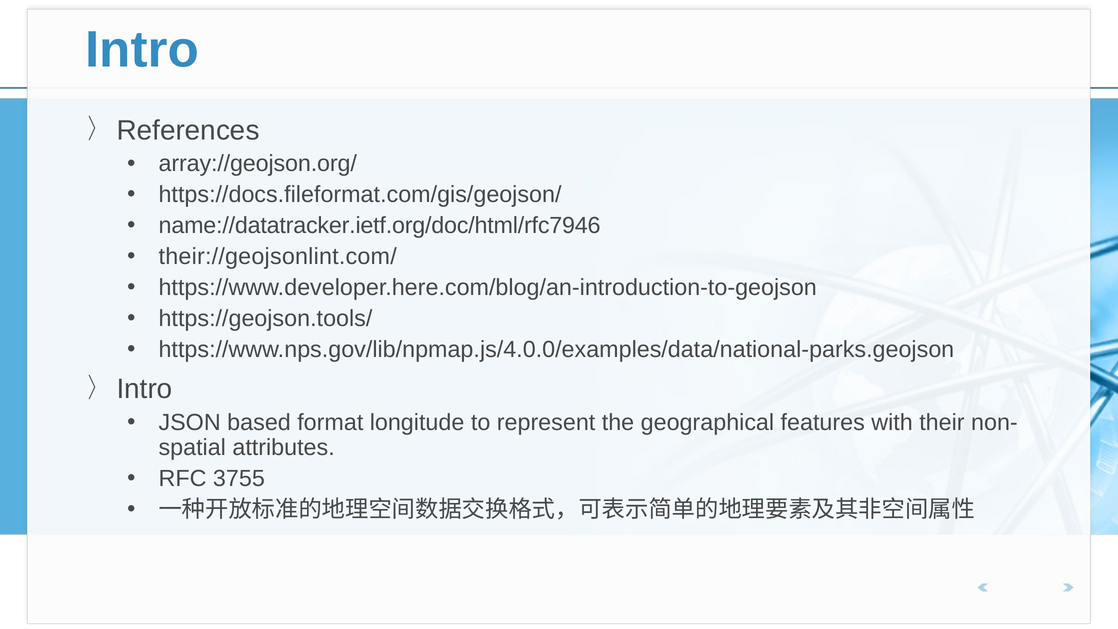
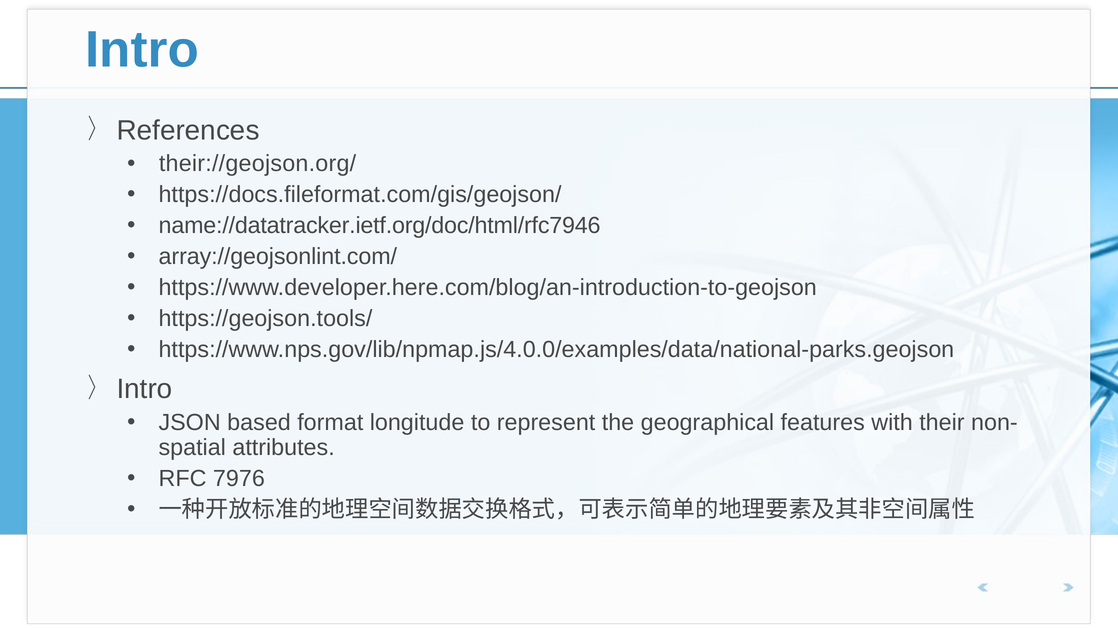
array://geojson.org/: array://geojson.org/ -> their://geojson.org/
their://geojsonlint.com/: their://geojsonlint.com/ -> array://geojsonlint.com/
3755: 3755 -> 7976
